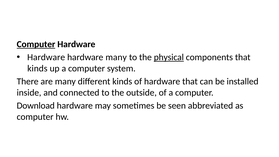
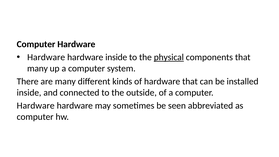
Computer at (36, 44) underline: present -> none
hardware many: many -> inside
kinds at (37, 68): kinds -> many
Download at (36, 106): Download -> Hardware
